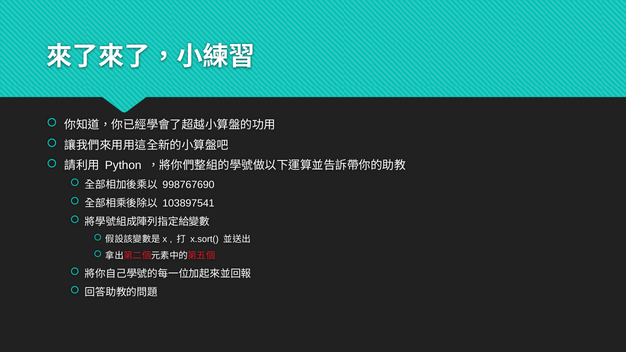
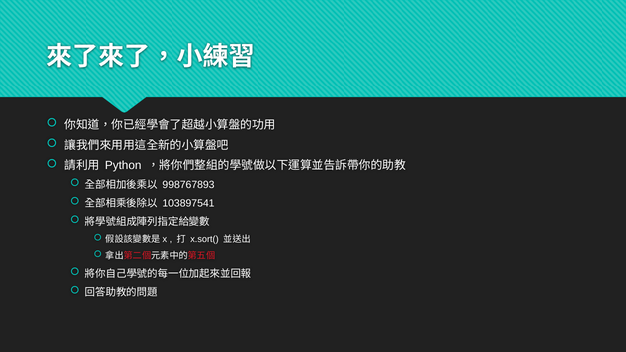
998767690: 998767690 -> 998767893
